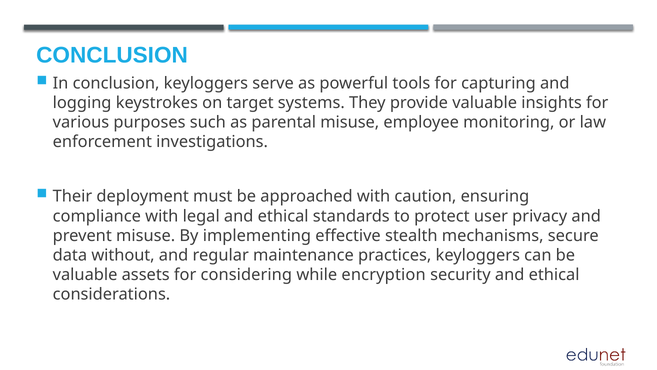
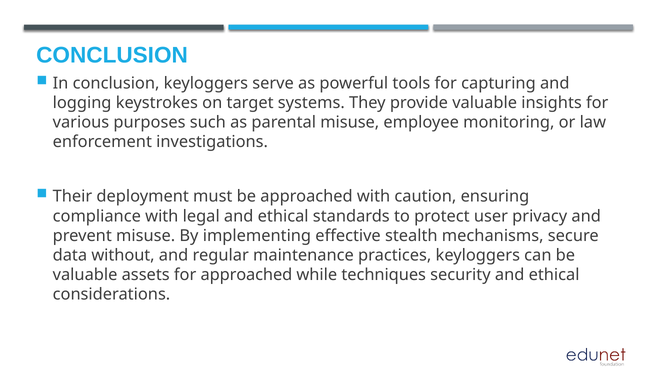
for considering: considering -> approached
encryption: encryption -> techniques
